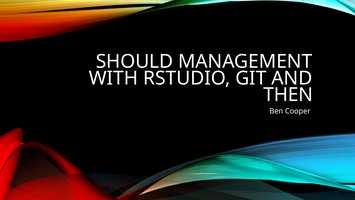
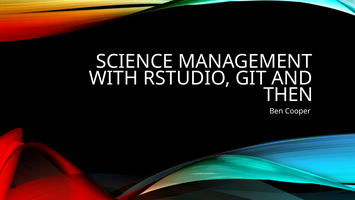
SHOULD: SHOULD -> SCIENCE
